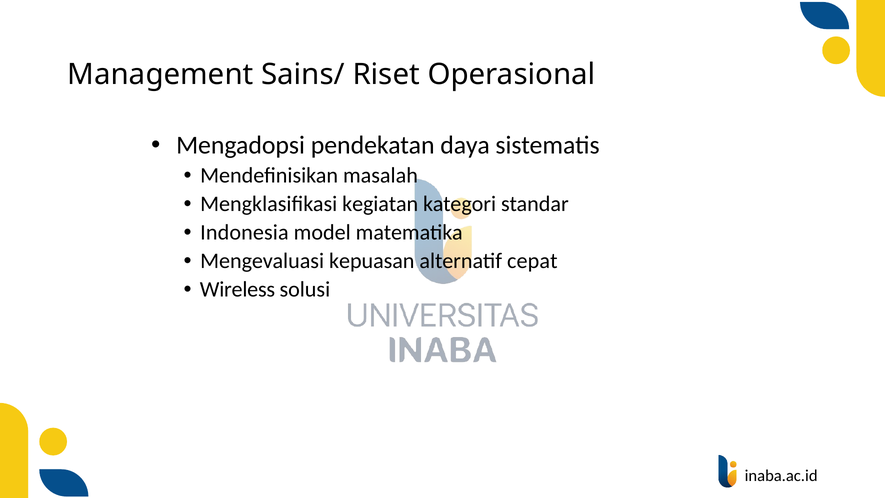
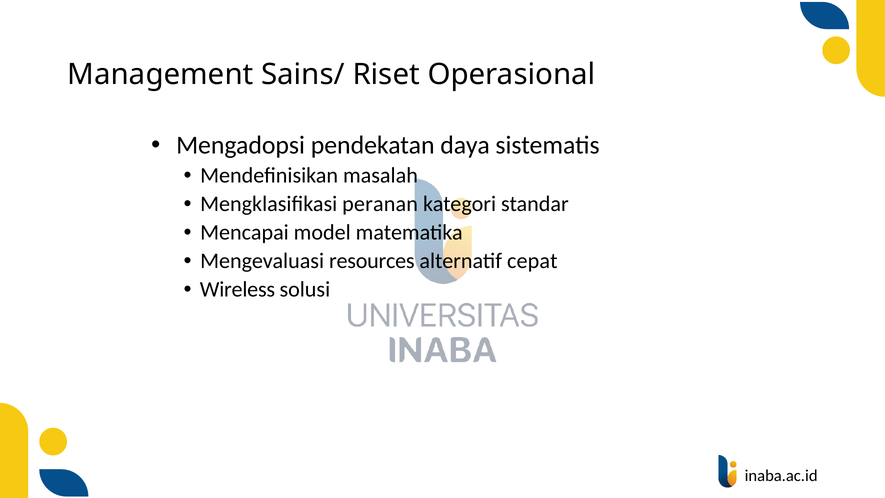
kegiatan: kegiatan -> peranan
Indonesia: Indonesia -> Mencapai
kepuasan: kepuasan -> resources
